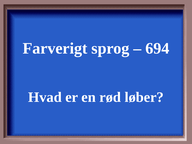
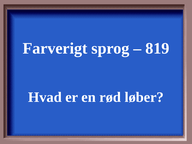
694: 694 -> 819
